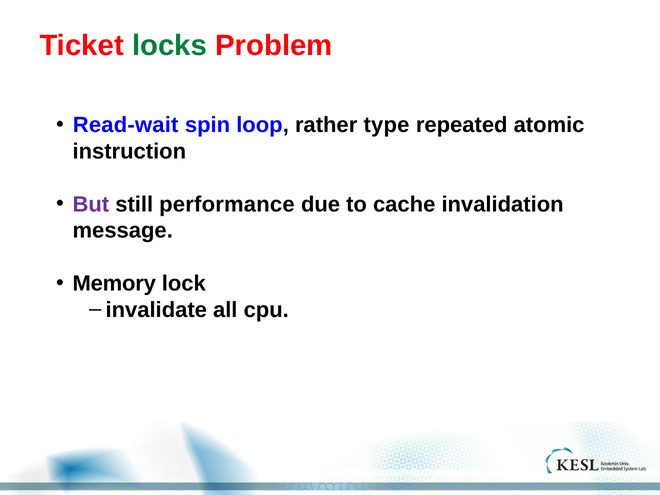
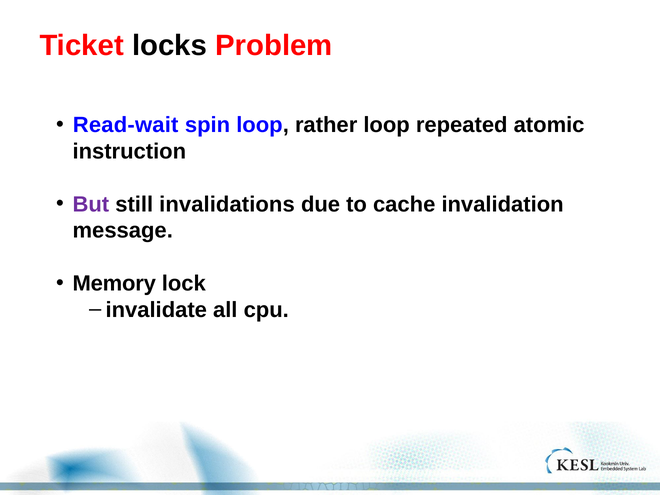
locks colour: green -> black
rather type: type -> loop
performance: performance -> invalidations
